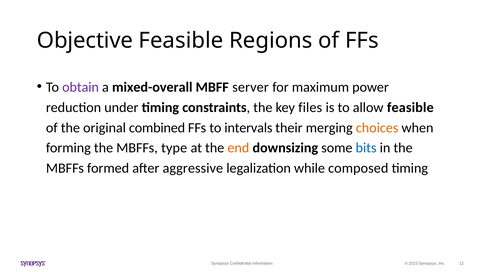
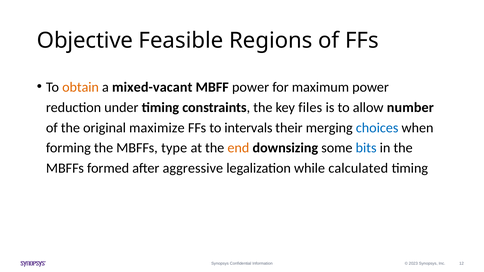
obtain colour: purple -> orange
mixed-overall: mixed-overall -> mixed-vacant
MBFF server: server -> power
allow feasible: feasible -> number
combined: combined -> maximize
choices colour: orange -> blue
composed: composed -> calculated
